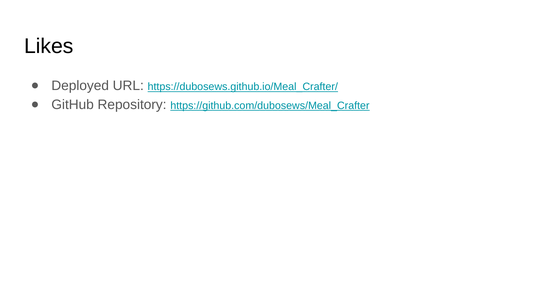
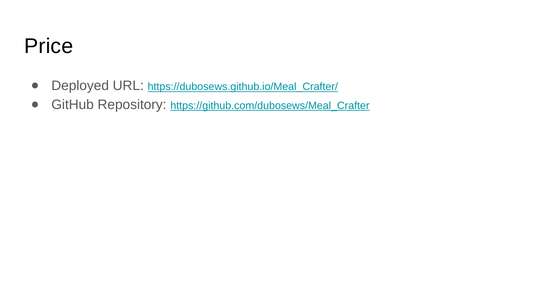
Likes: Likes -> Price
